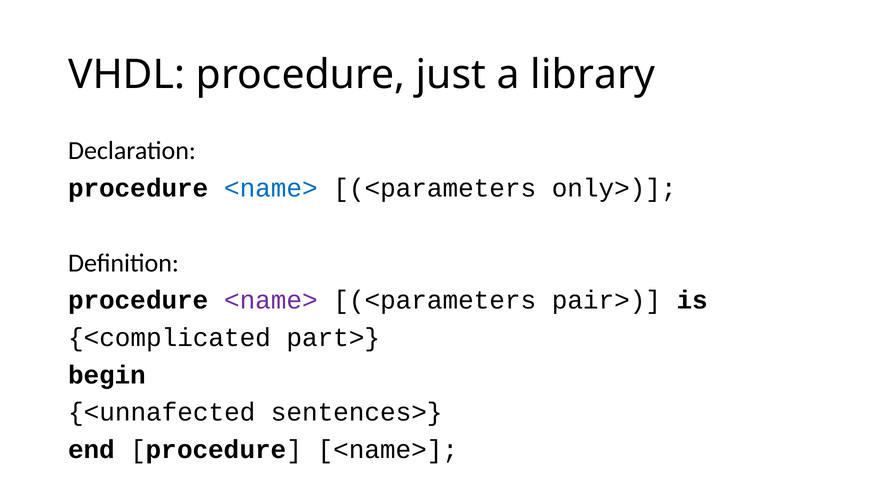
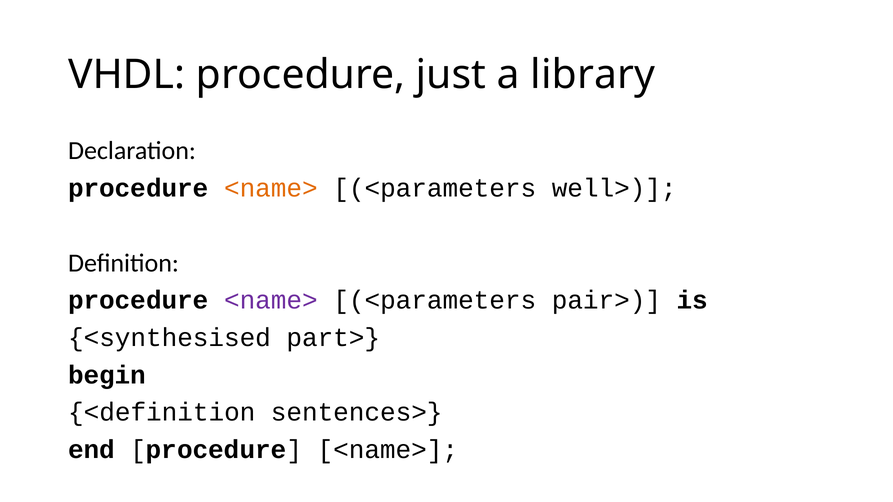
<name> at (271, 188) colour: blue -> orange
only>: only> -> well>
<complicated: <complicated -> <synthesised
<unnafected: <unnafected -> <definition
